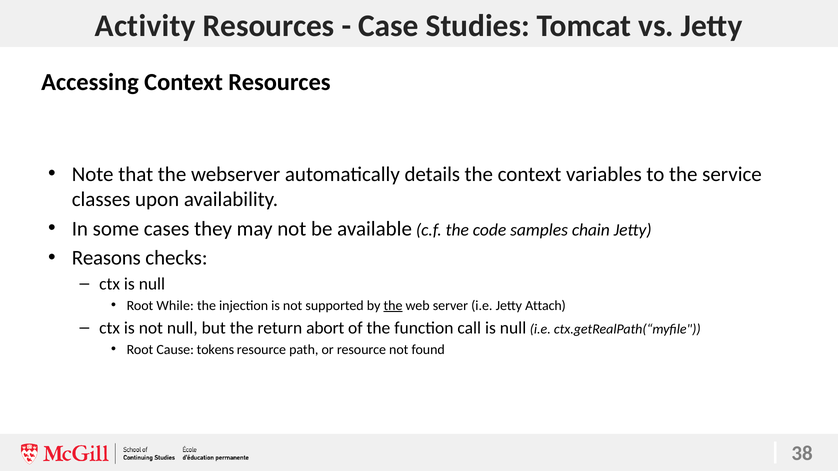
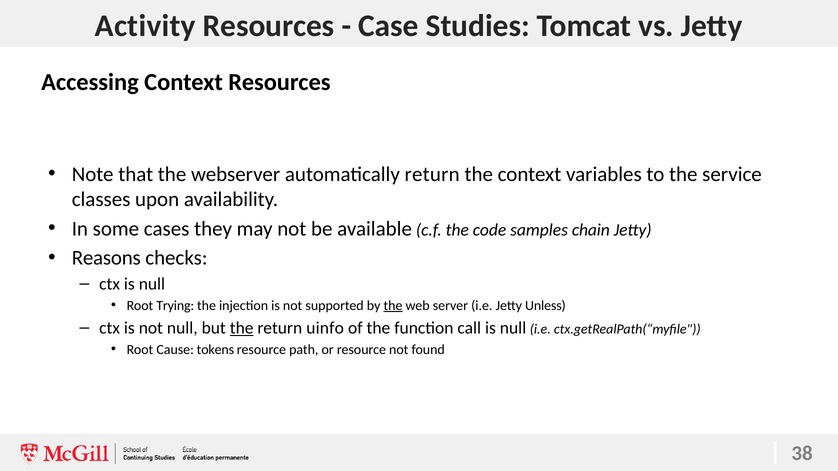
automatically details: details -> return
While: While -> Trying
Attach: Attach -> Unless
the at (242, 328) underline: none -> present
abort: abort -> uinfo
